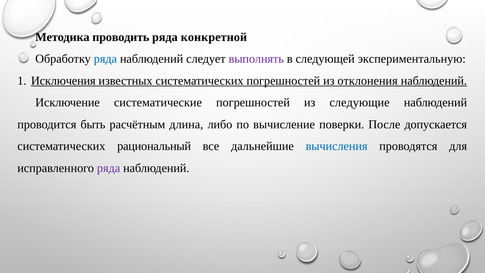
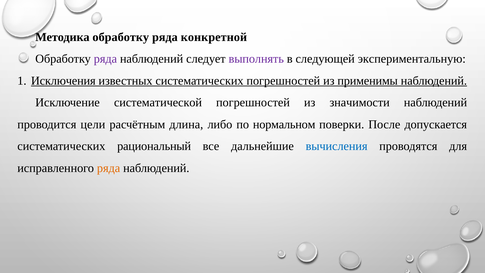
Методика проводить: проводить -> обработку
ряда at (105, 59) colour: blue -> purple
отклонения: отклонения -> применимы
систематические: систематические -> систематической
следующие: следующие -> значимости
быть: быть -> цели
вычисление: вычисление -> нормальном
ряда at (109, 168) colour: purple -> orange
